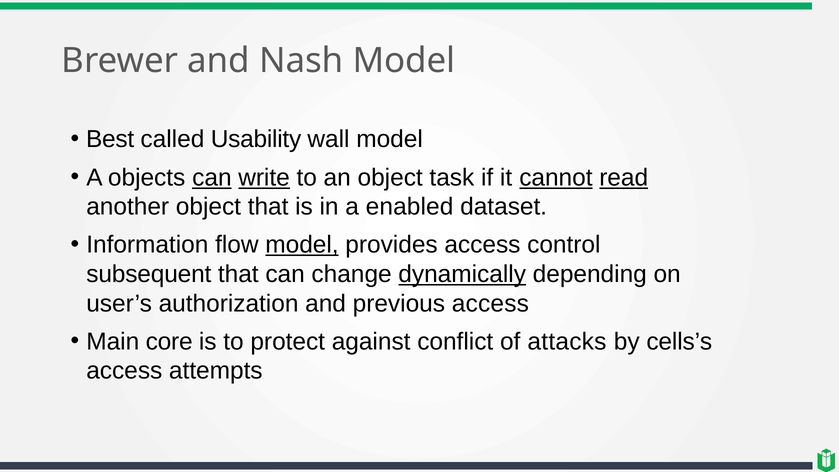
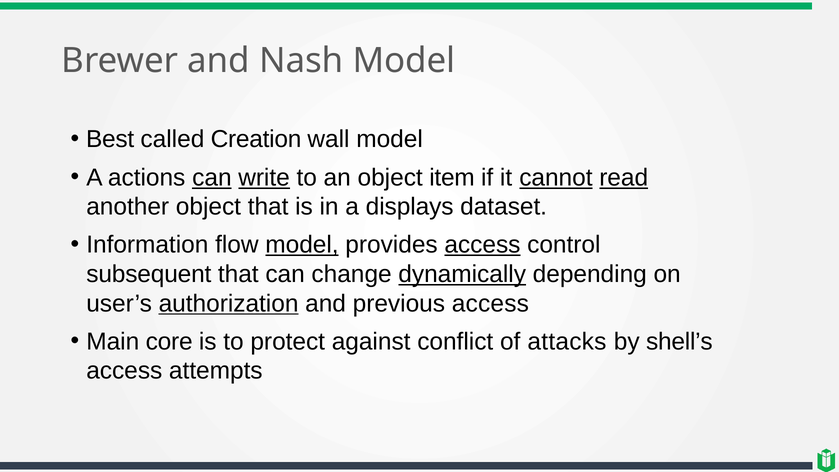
Usability: Usability -> Creation
objects: objects -> actions
task: task -> item
enabled: enabled -> displays
access at (482, 245) underline: none -> present
authorization underline: none -> present
cells’s: cells’s -> shell’s
